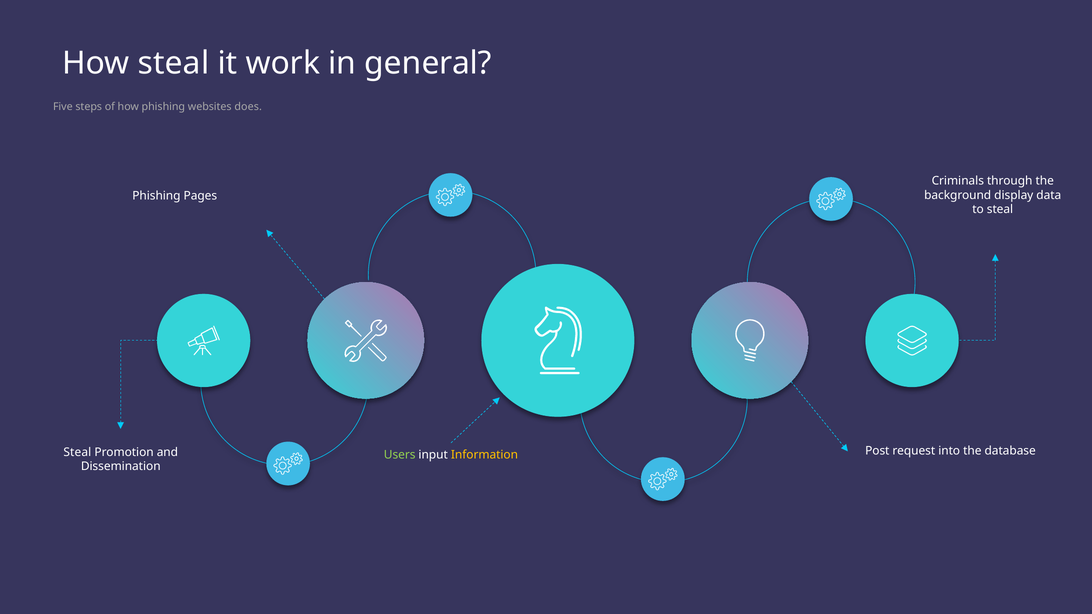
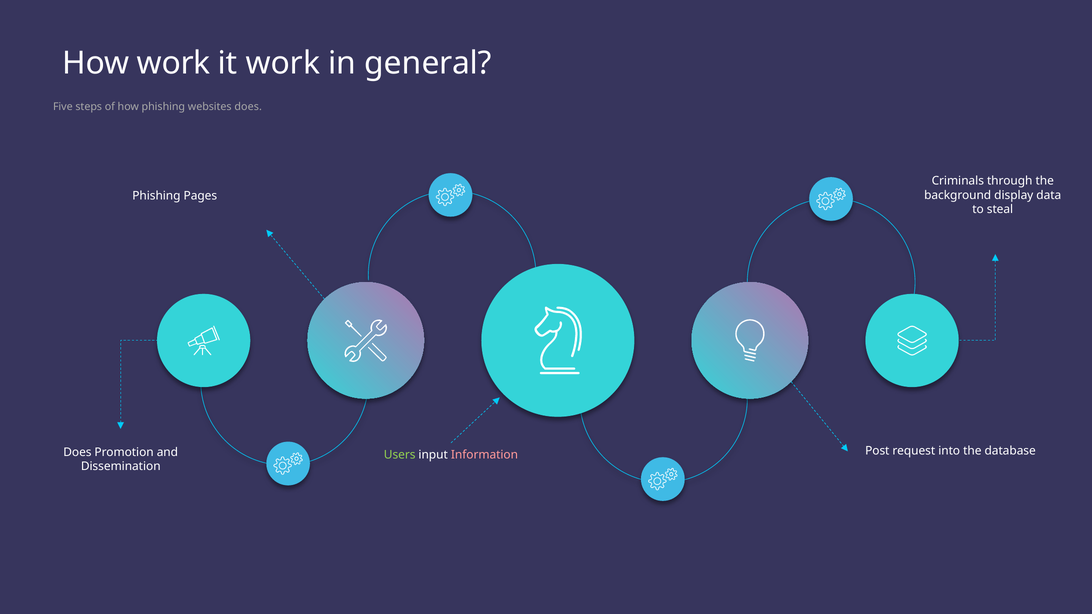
How steal: steal -> work
Steal at (77, 452): Steal -> Does
Information colour: yellow -> pink
